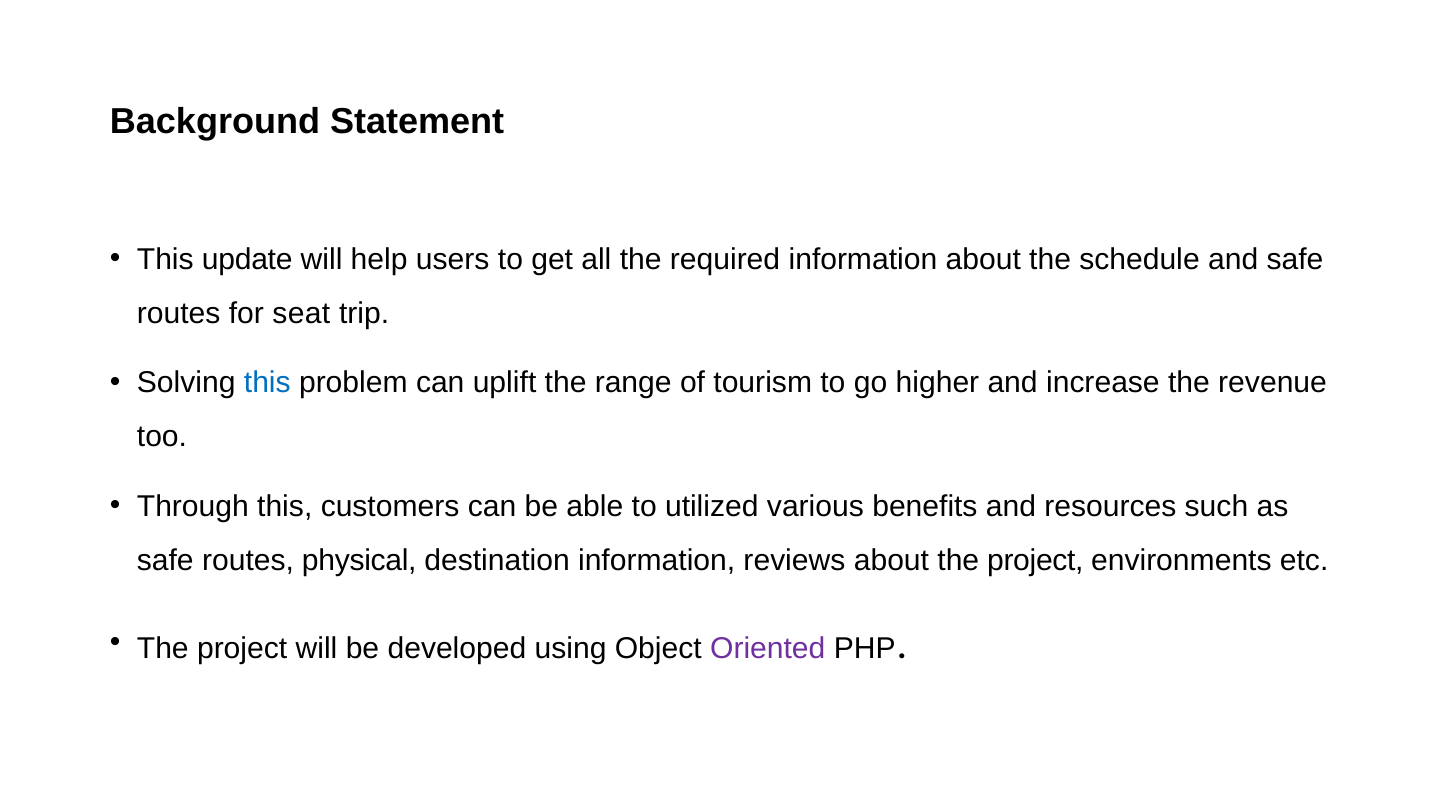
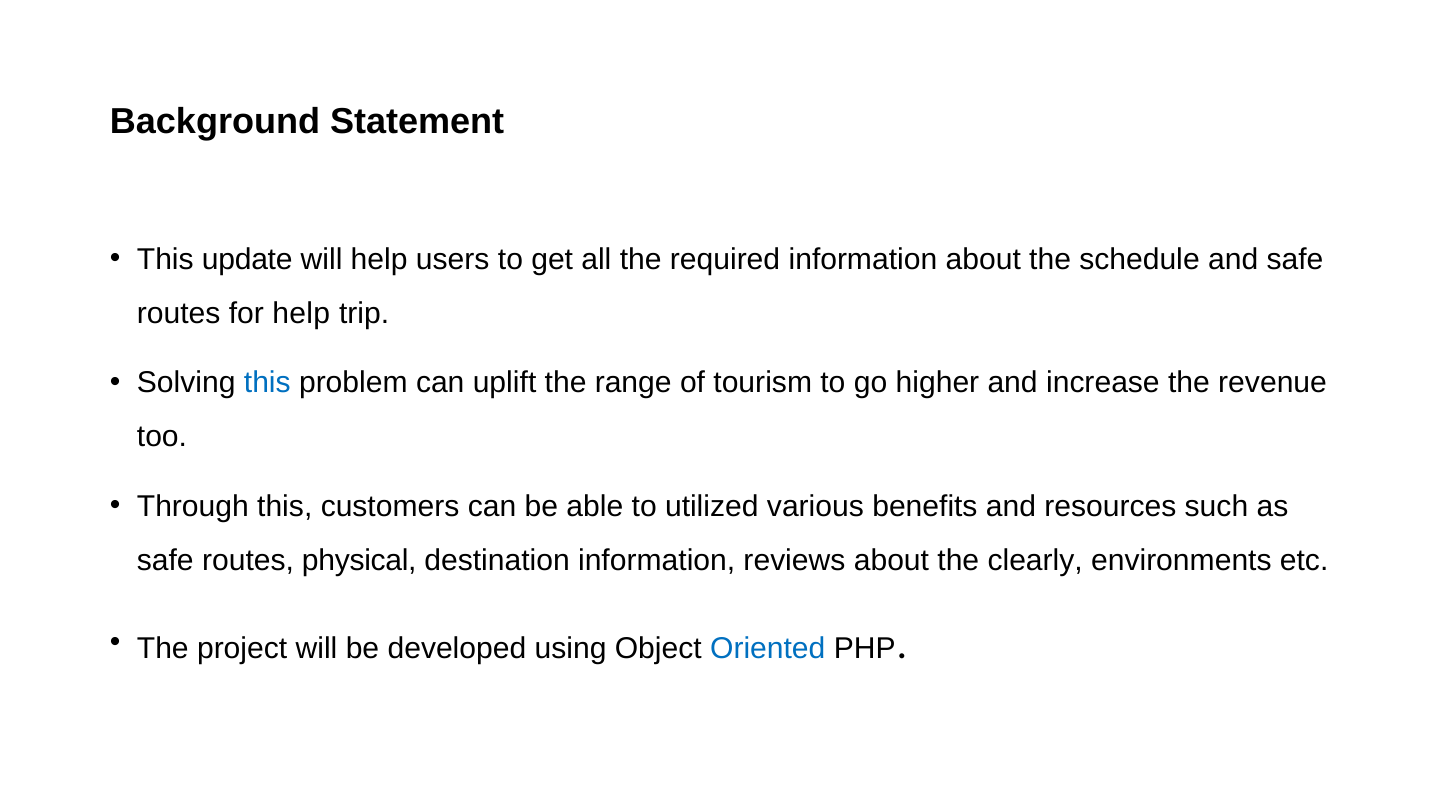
for seat: seat -> help
about the project: project -> clearly
Oriented colour: purple -> blue
